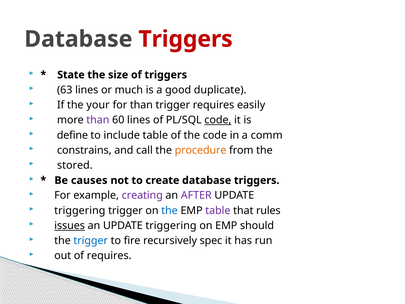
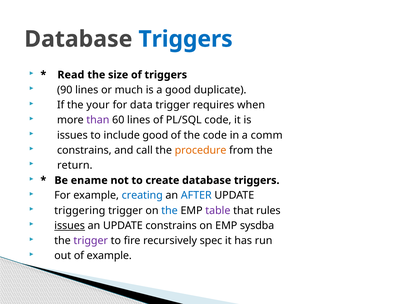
Triggers at (186, 39) colour: red -> blue
State: State -> Read
63: 63 -> 90
for than: than -> data
easily: easily -> when
code at (218, 120) underline: present -> none
define at (72, 135): define -> issues
include table: table -> good
stored: stored -> return
causes: causes -> ename
creating colour: purple -> blue
AFTER colour: purple -> blue
UPDATE triggering: triggering -> constrains
should: should -> sysdba
trigger at (91, 241) colour: blue -> purple
of requires: requires -> example
